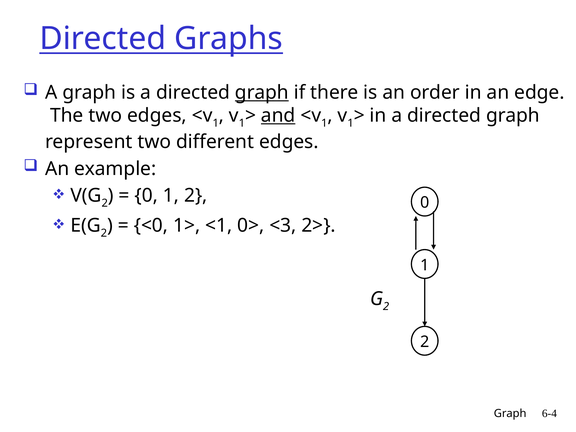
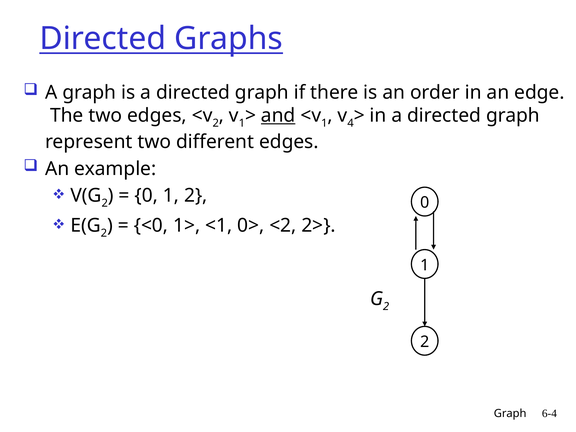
graph at (262, 93) underline: present -> none
1 at (216, 123): 1 -> 2
1 at (351, 123): 1 -> 4
<3: <3 -> <2
